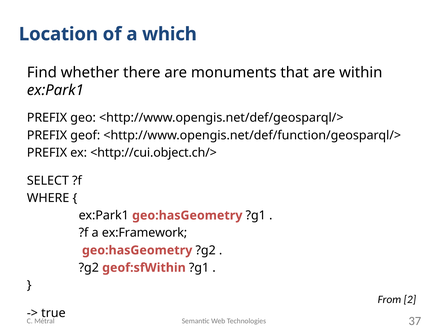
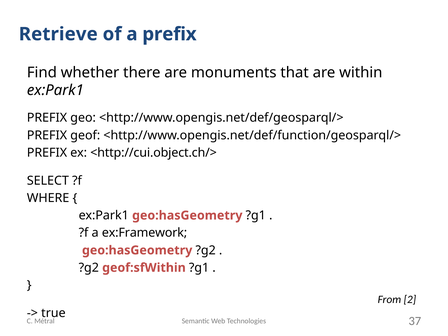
Location: Location -> Retrieve
a which: which -> prefix
